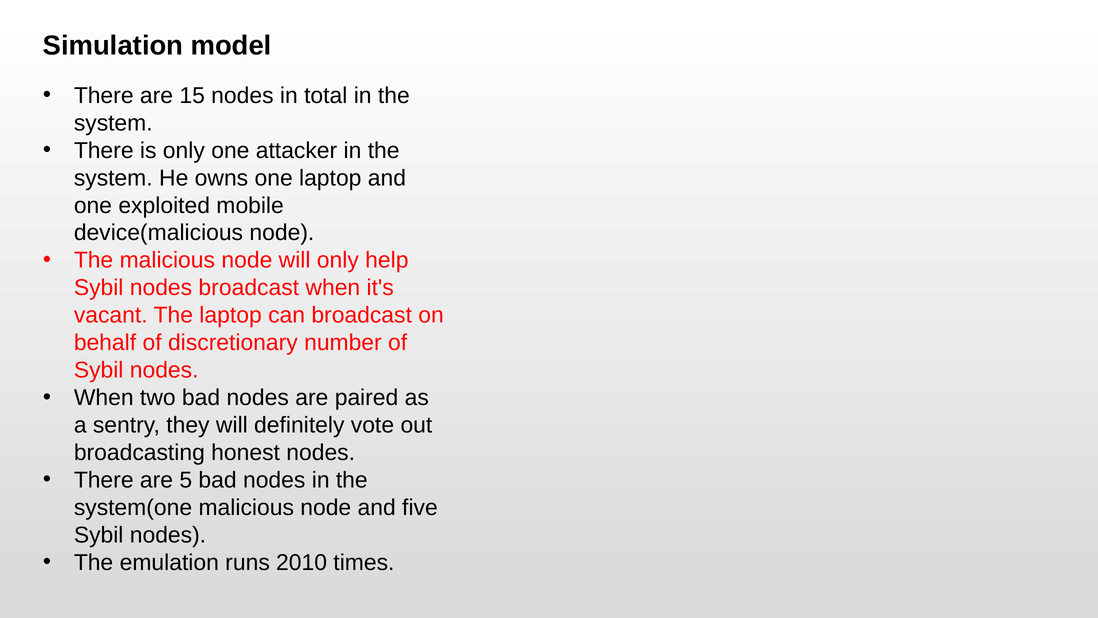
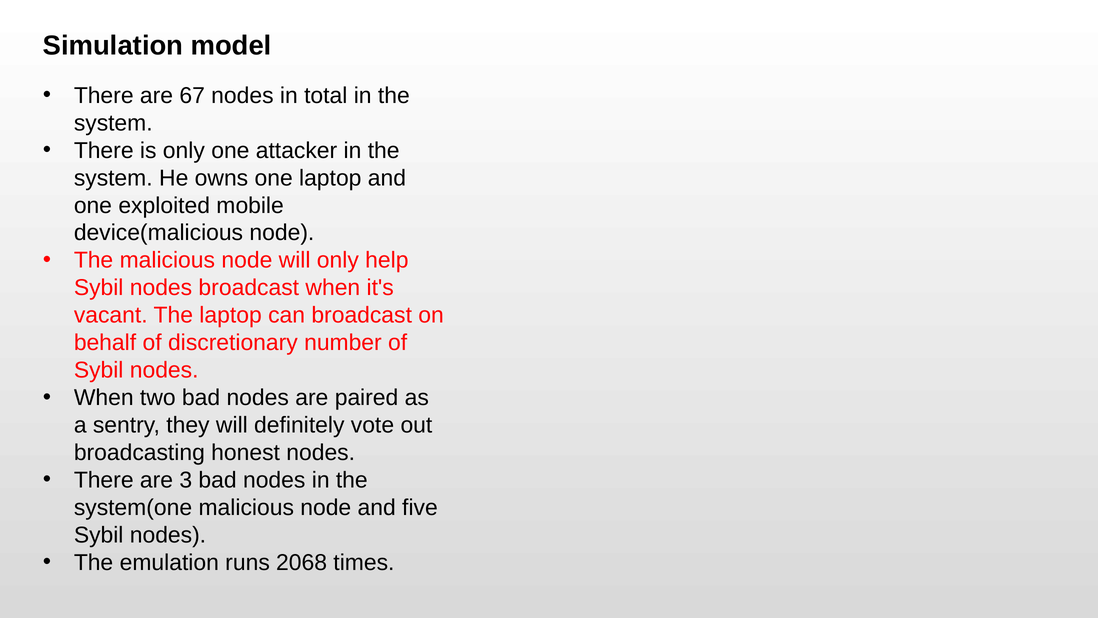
15: 15 -> 67
5: 5 -> 3
2010: 2010 -> 2068
